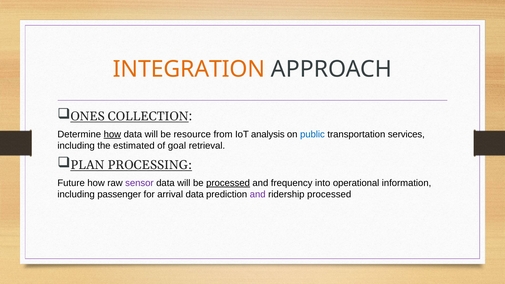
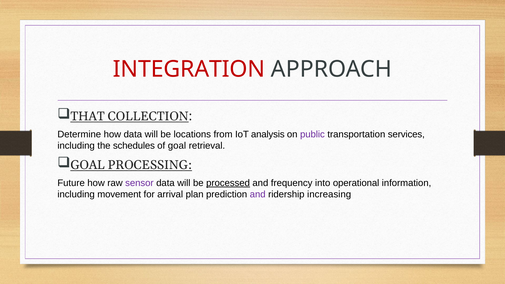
INTEGRATION colour: orange -> red
ONES: ONES -> THAT
how at (112, 134) underline: present -> none
resource: resource -> locations
public colour: blue -> purple
estimated: estimated -> schedules
PLAN at (87, 165): PLAN -> GOAL
passenger: passenger -> movement
arrival data: data -> plan
ridership processed: processed -> increasing
